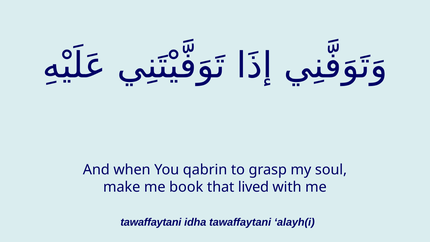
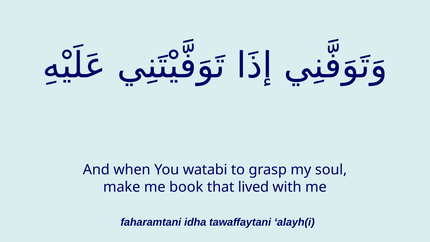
qabrin: qabrin -> watabi
tawaffaytani at (151, 222): tawaffaytani -> faharamtani
